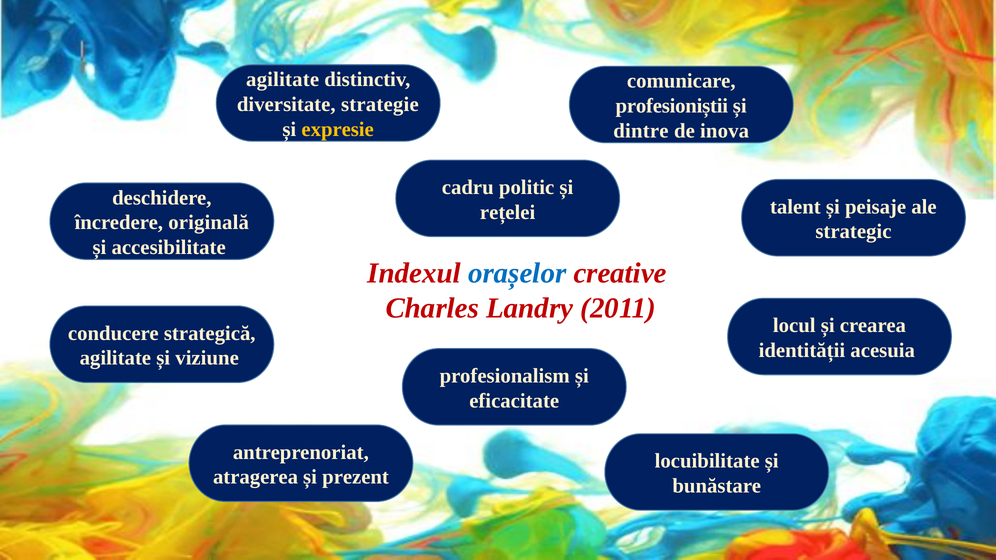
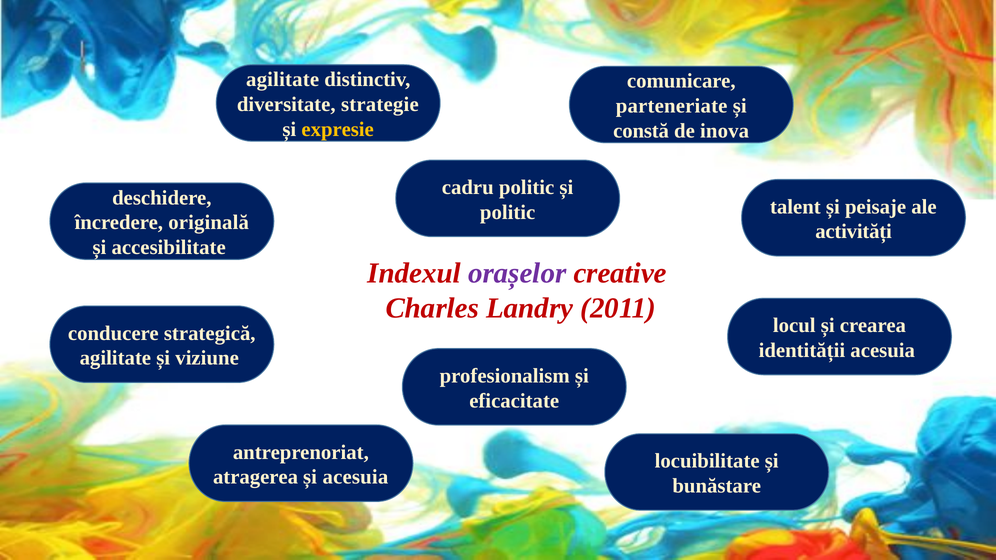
profesioniștii: profesioniștii -> parteneriate
dintre: dintre -> constă
rețelei at (508, 212): rețelei -> politic
strategic: strategic -> activități
orașelor colour: blue -> purple
și prezent: prezent -> acesuia
